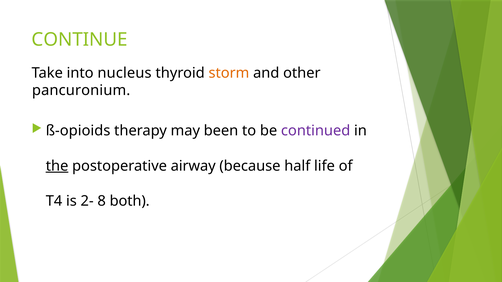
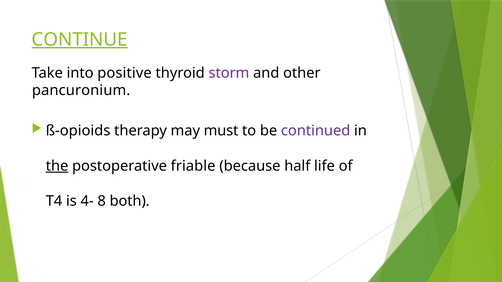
CONTINUE underline: none -> present
nucleus: nucleus -> positive
storm colour: orange -> purple
been: been -> must
airway: airway -> friable
2-: 2- -> 4-
